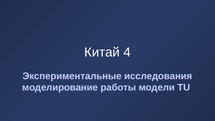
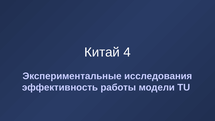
моделирование: моделирование -> эффективность
